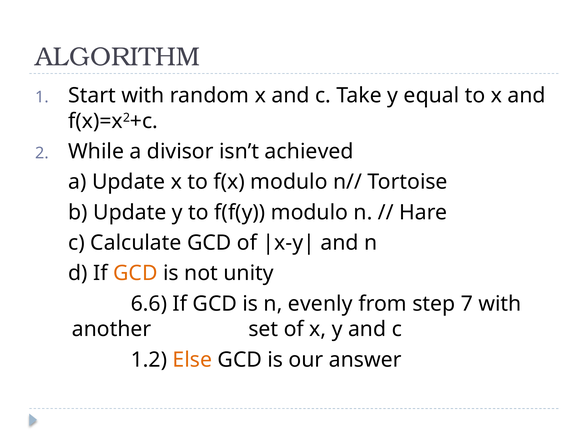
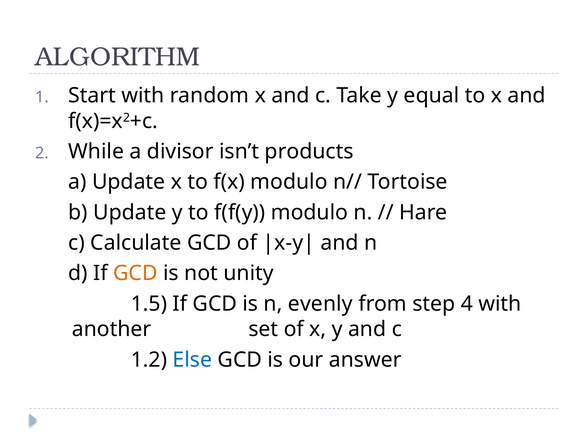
achieved: achieved -> products
6.6: 6.6 -> 1.5
7: 7 -> 4
Else colour: orange -> blue
